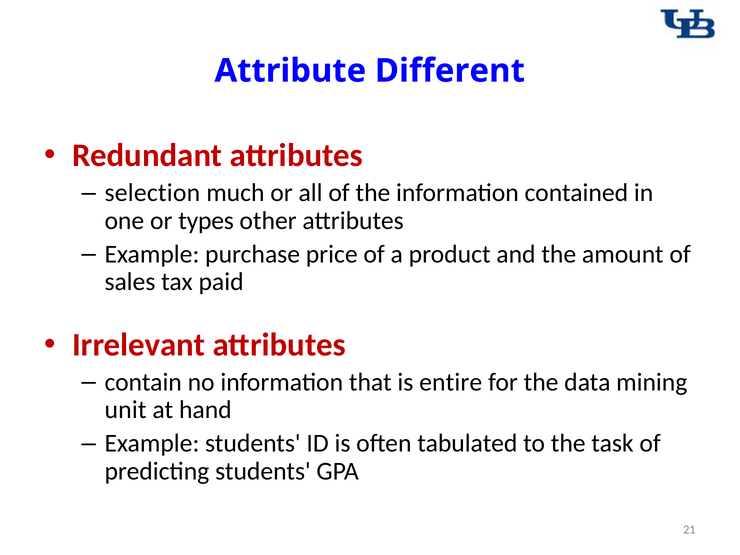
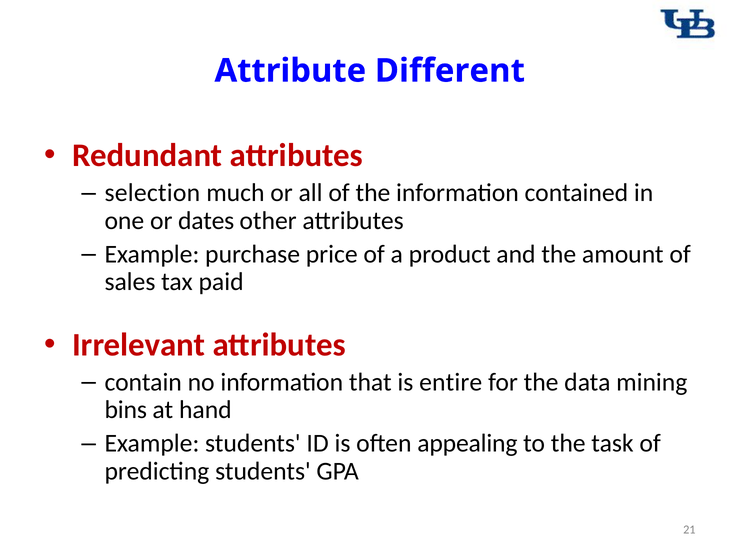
types: types -> dates
unit: unit -> bins
tabulated: tabulated -> appealing
